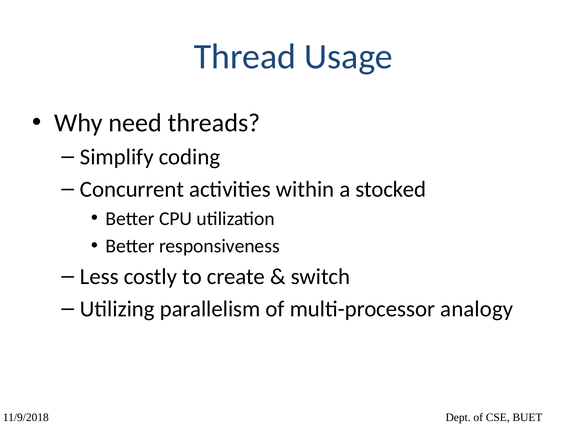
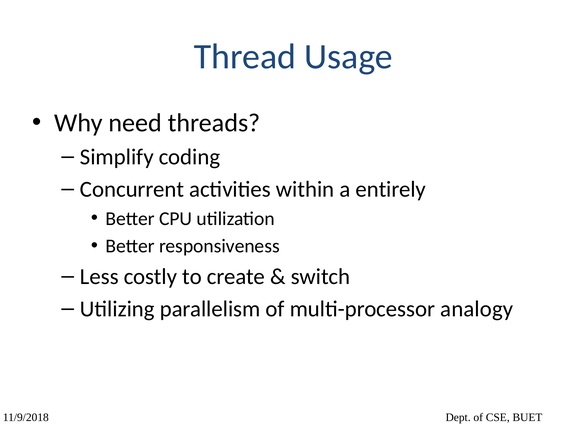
stocked: stocked -> entirely
